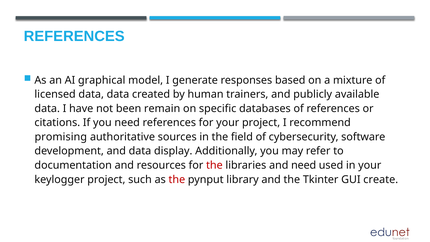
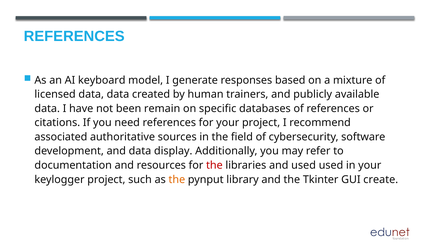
graphical: graphical -> keyboard
promising: promising -> associated
and need: need -> used
the at (177, 179) colour: red -> orange
